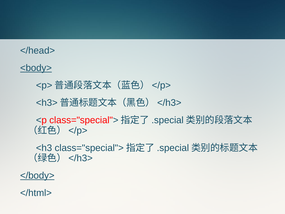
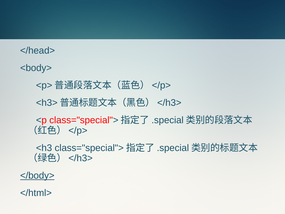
<body> underline: present -> none
